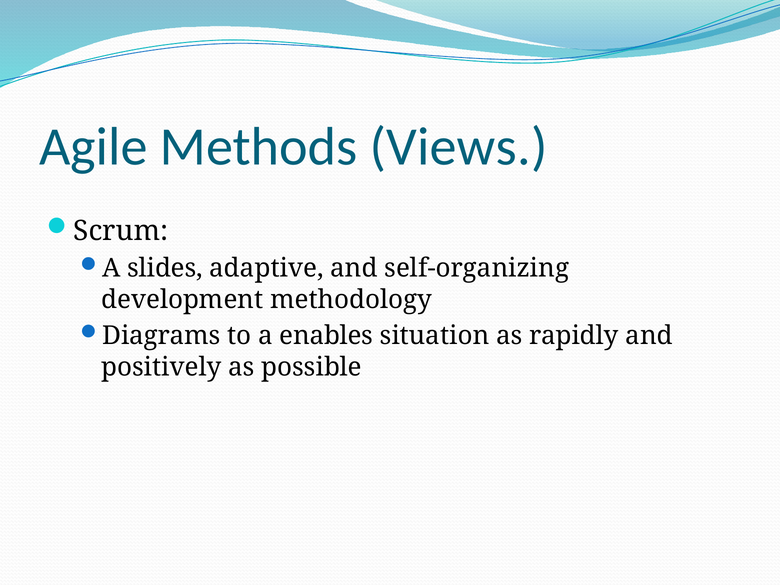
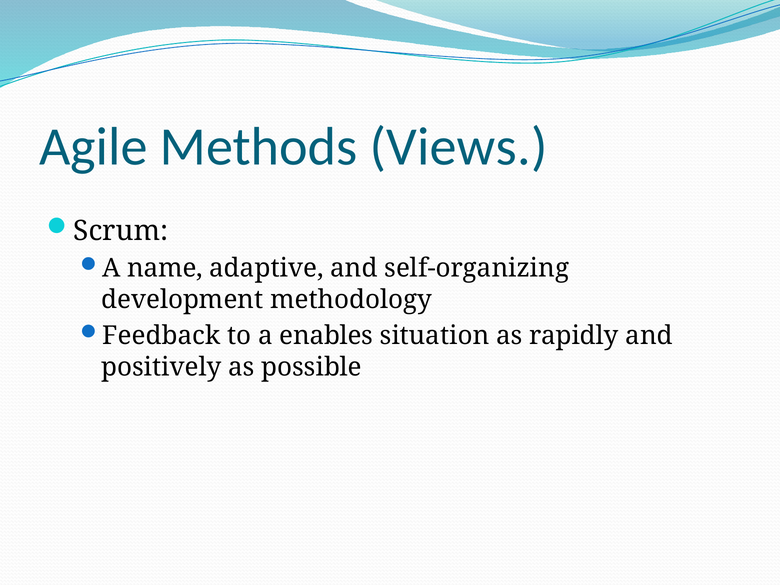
slides: slides -> name
Diagrams: Diagrams -> Feedback
